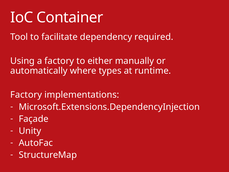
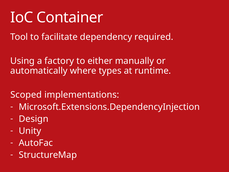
Factory at (26, 95): Factory -> Scoped
Façade: Façade -> Design
